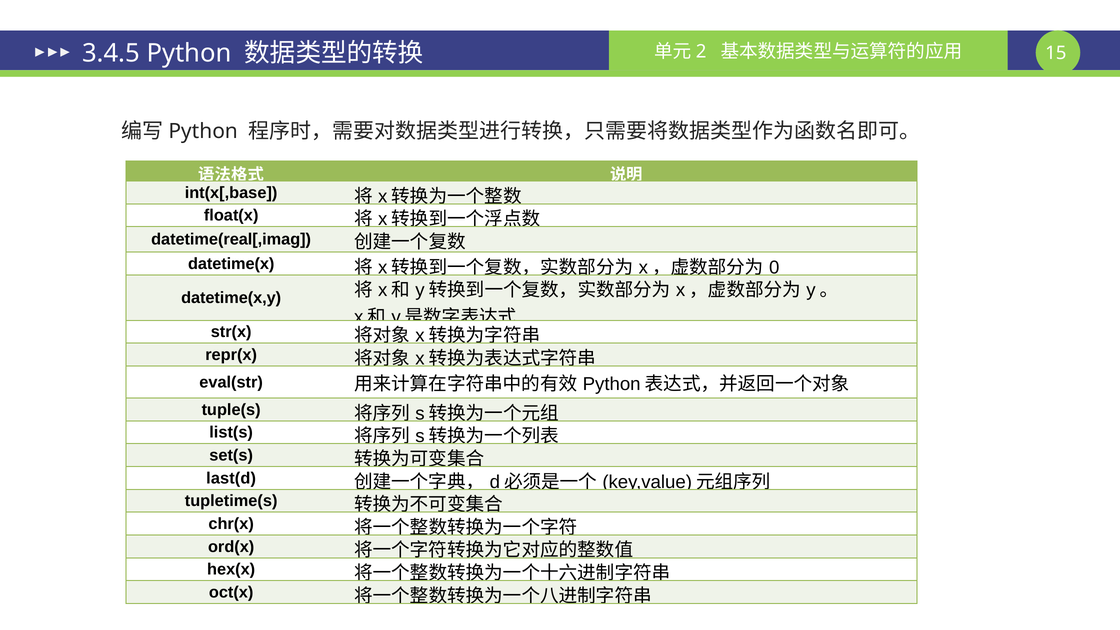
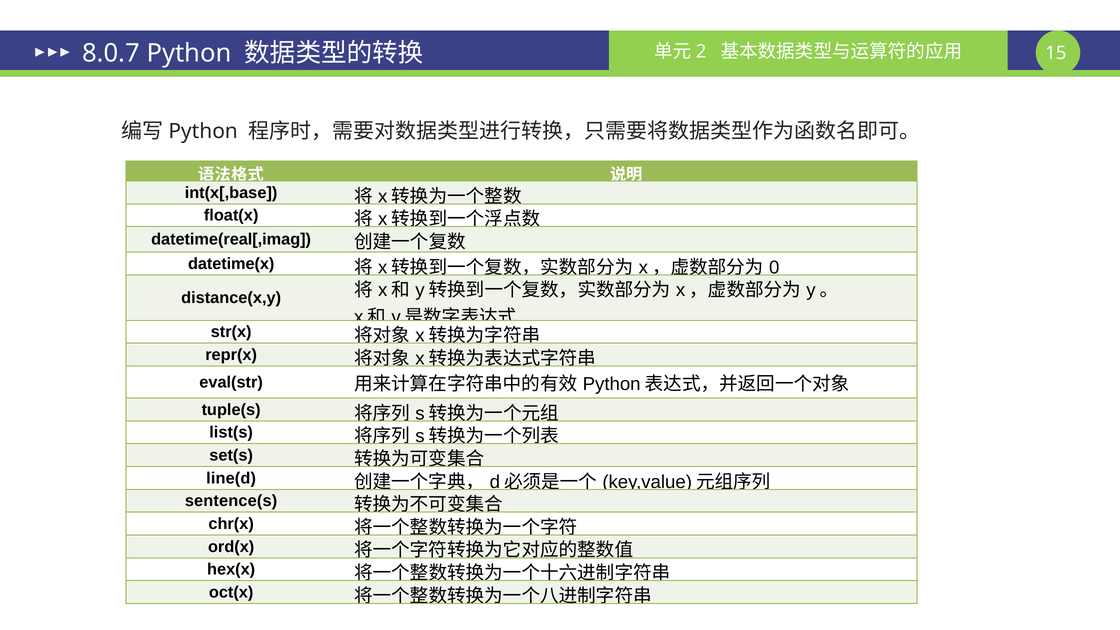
3.4.5: 3.4.5 -> 8.0.7
datetime(x,y: datetime(x,y -> distance(x,y
last(d: last(d -> line(d
tupletime(s: tupletime(s -> sentence(s
